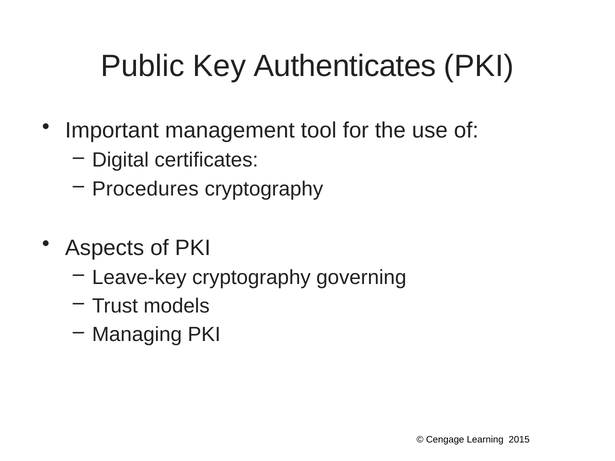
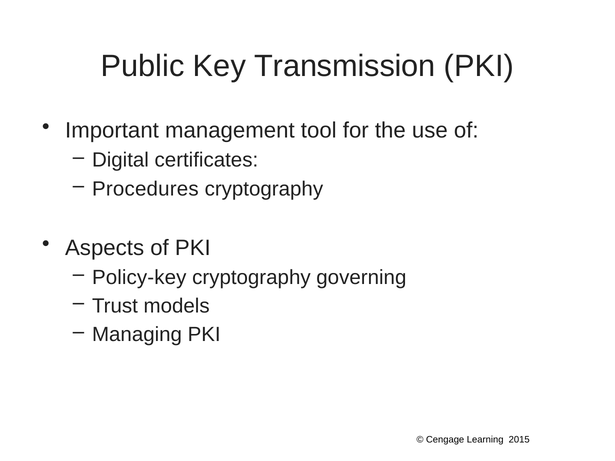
Authenticates: Authenticates -> Transmission
Leave-key: Leave-key -> Policy-key
